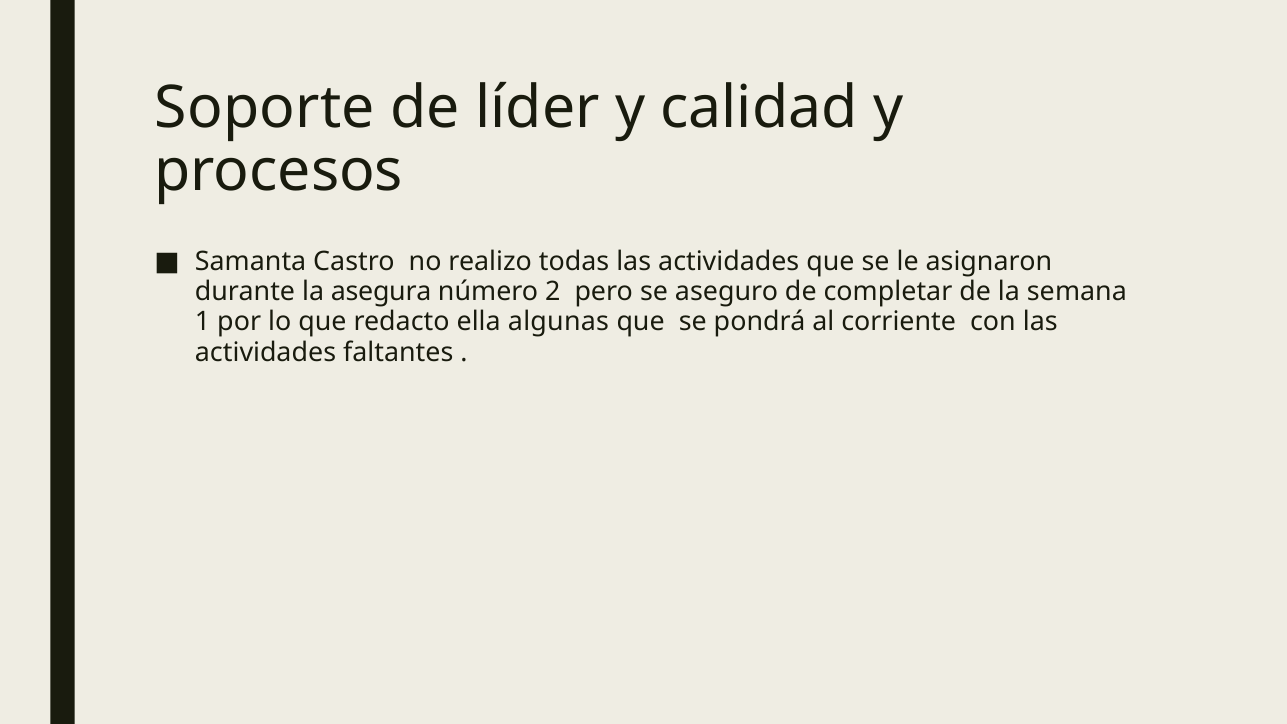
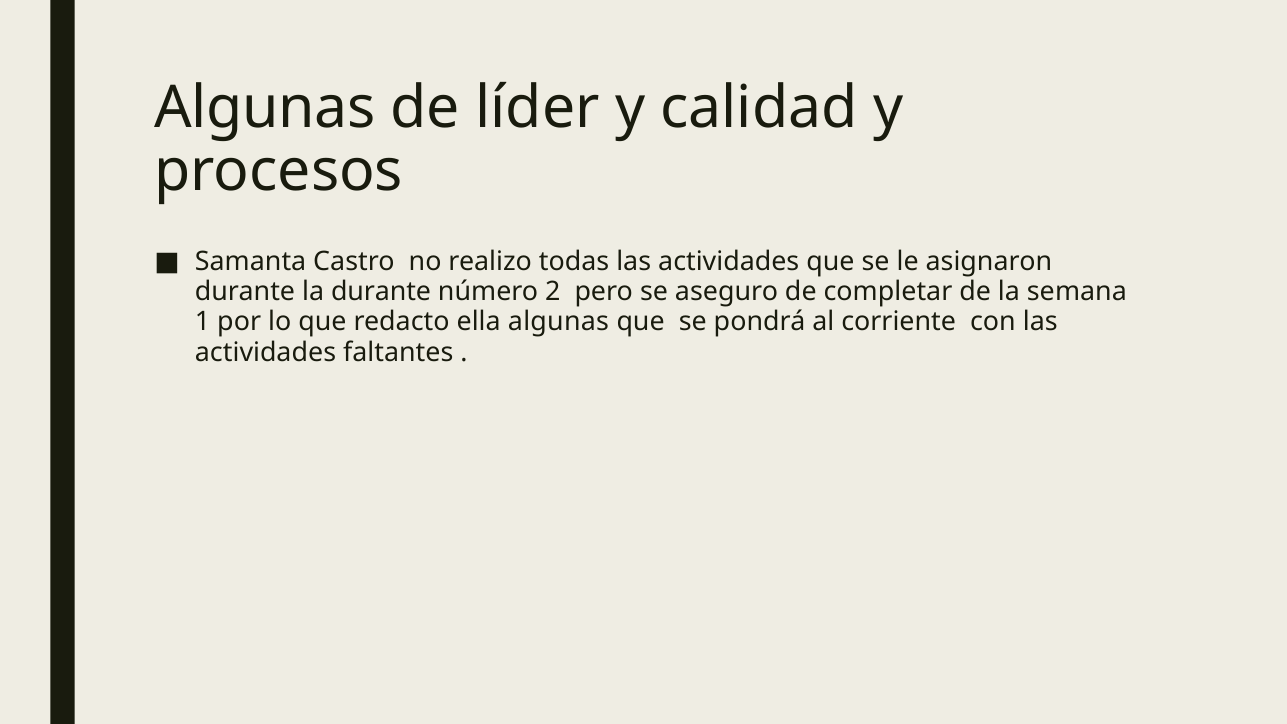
Soporte at (265, 108): Soporte -> Algunas
la asegura: asegura -> durante
